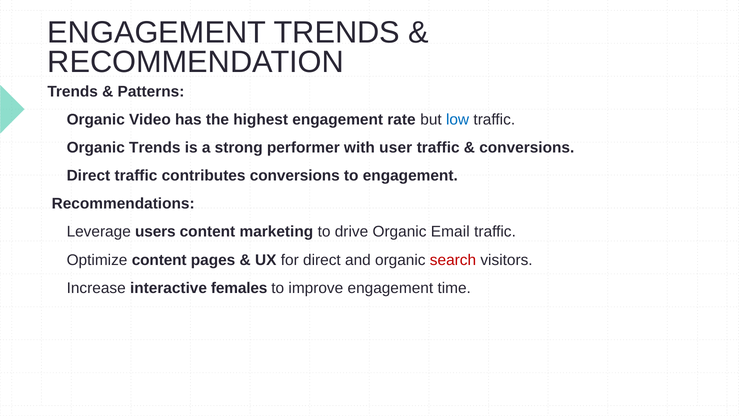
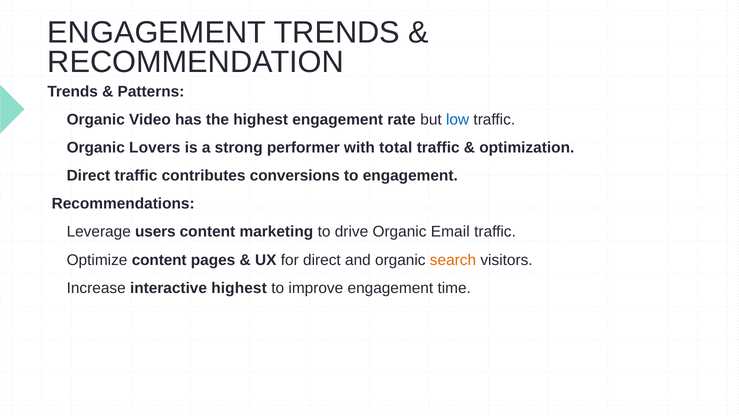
Trends at (155, 148): Trends -> Lovers
user: user -> total
conversions at (527, 148): conversions -> optimization
search colour: red -> orange
interactive females: females -> highest
